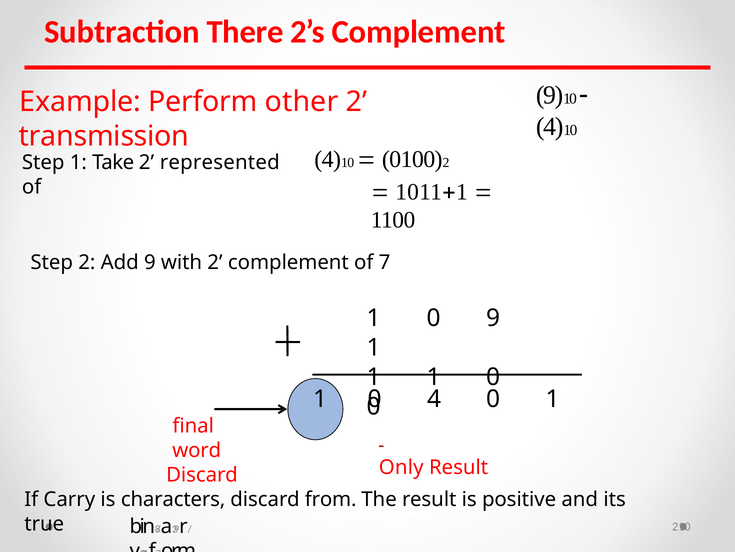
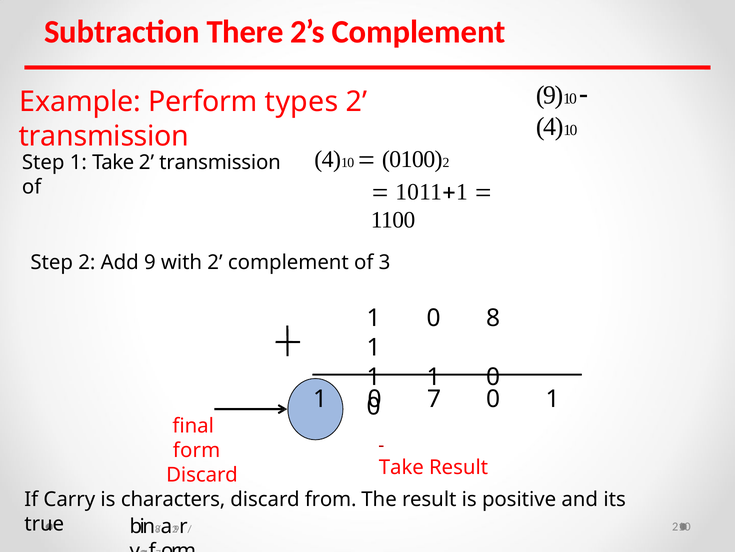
other: other -> types
Take 2 represented: represented -> transmission
of 7: 7 -> 3
0 9: 9 -> 8
4 at (434, 399): 4 -> 7
word: word -> form
Only at (401, 467): Only -> Take
